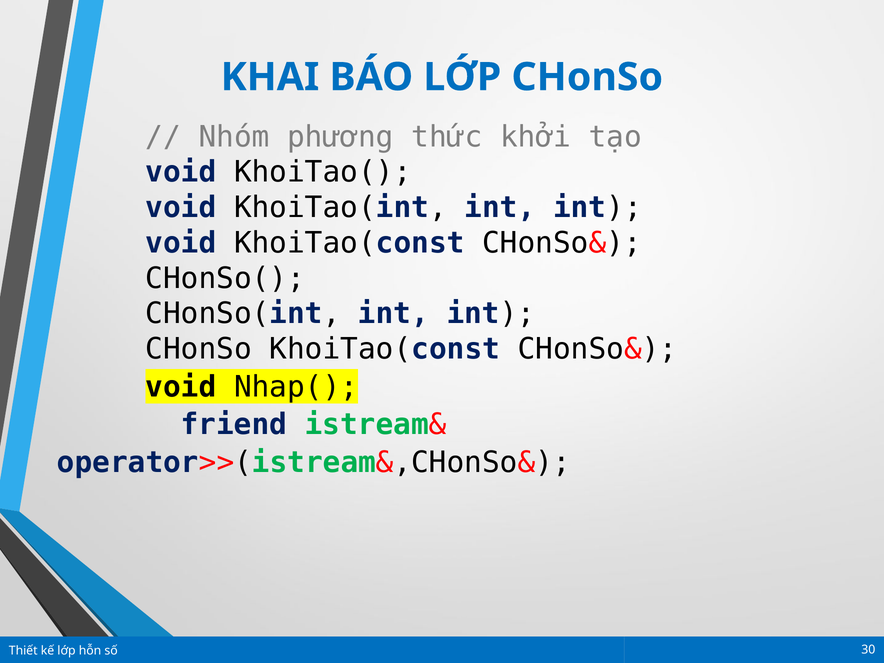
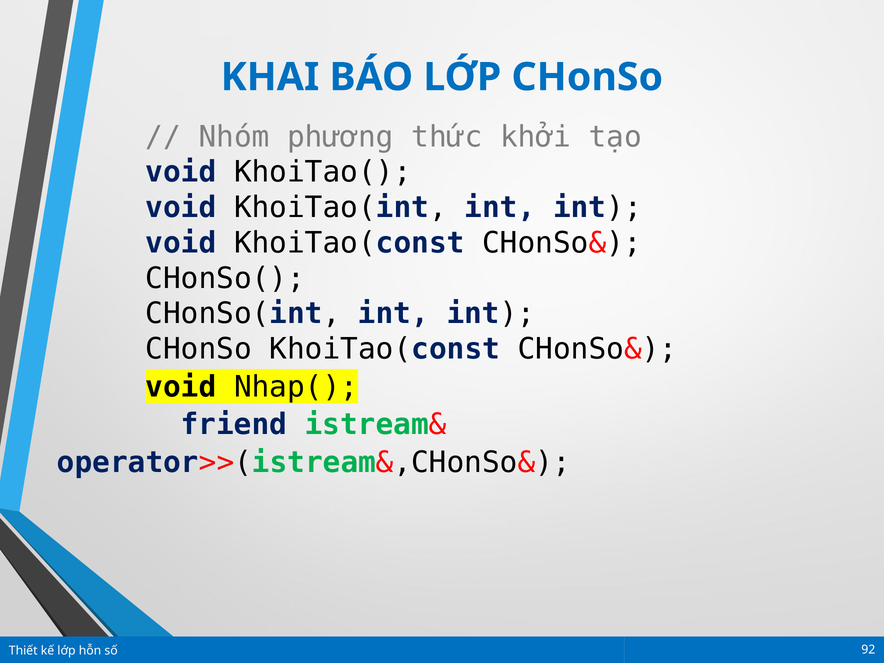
30: 30 -> 92
